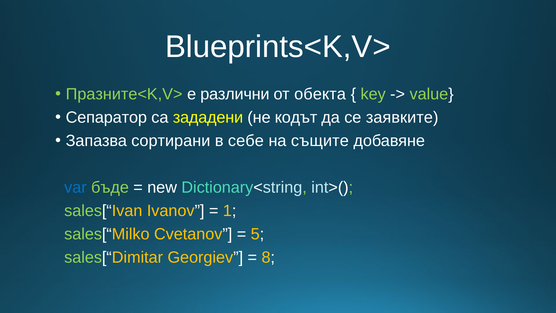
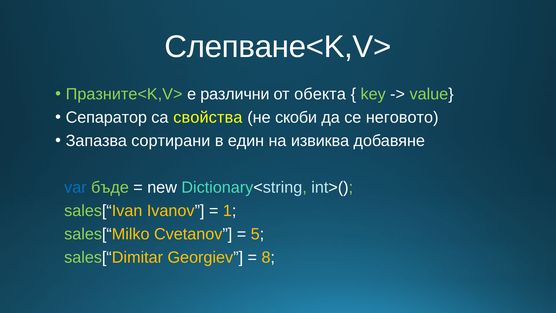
Blueprints<K,V>: Blueprints<K,V> -> Слепване<K,V>
зададени: зададени -> свойства
кодът: кодът -> скоби
заявките: заявките -> неговото
себе: себе -> един
същите: същите -> извиква
